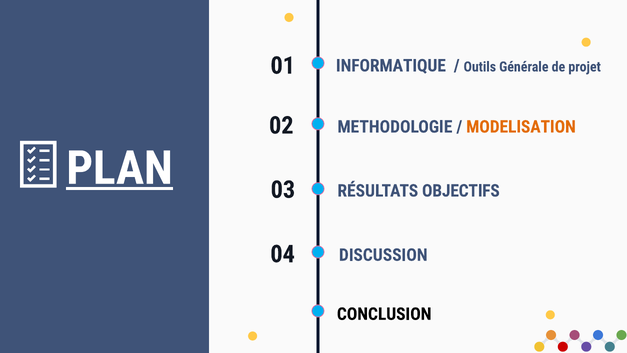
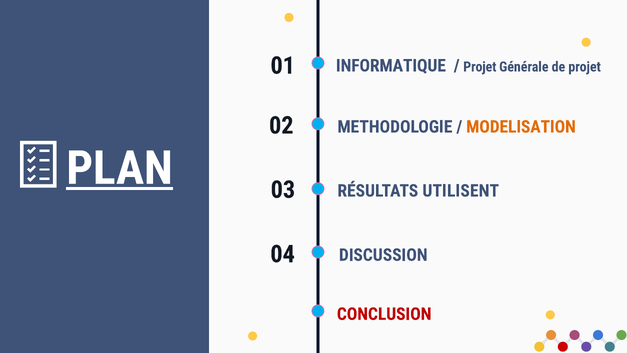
Outils at (480, 67): Outils -> Projet
OBJECTIFS: OBJECTIFS -> UTILISENT
CONCLUSION colour: black -> red
